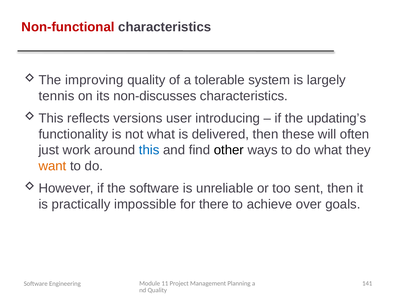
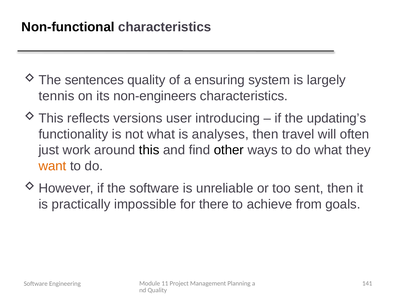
Non-functional colour: red -> black
improving: improving -> sentences
tolerable: tolerable -> ensuring
non-discusses: non-discusses -> non-engineers
delivered: delivered -> analyses
these: these -> travel
this colour: blue -> black
over: over -> from
